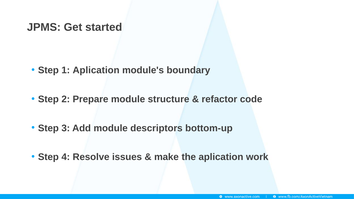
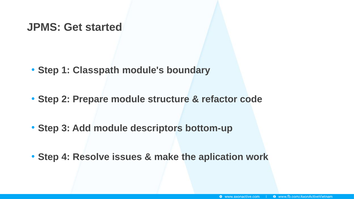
1 Aplication: Aplication -> Classpath
